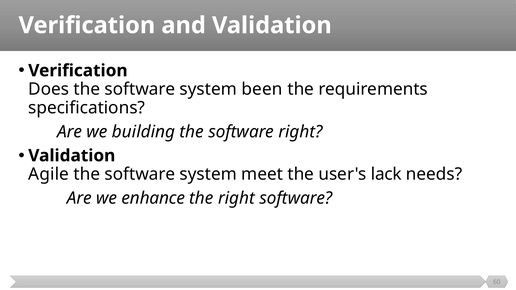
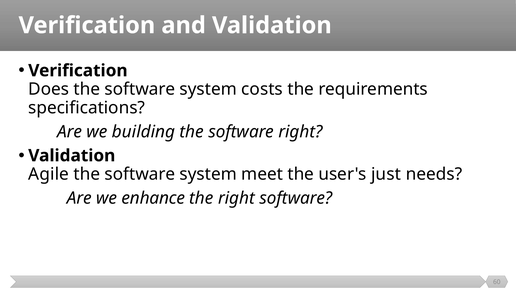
been: been -> costs
lack: lack -> just
